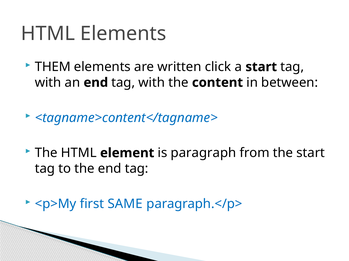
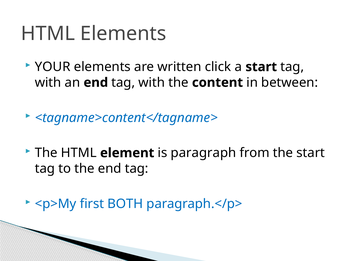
THEM: THEM -> YOUR
SAME: SAME -> BOTH
